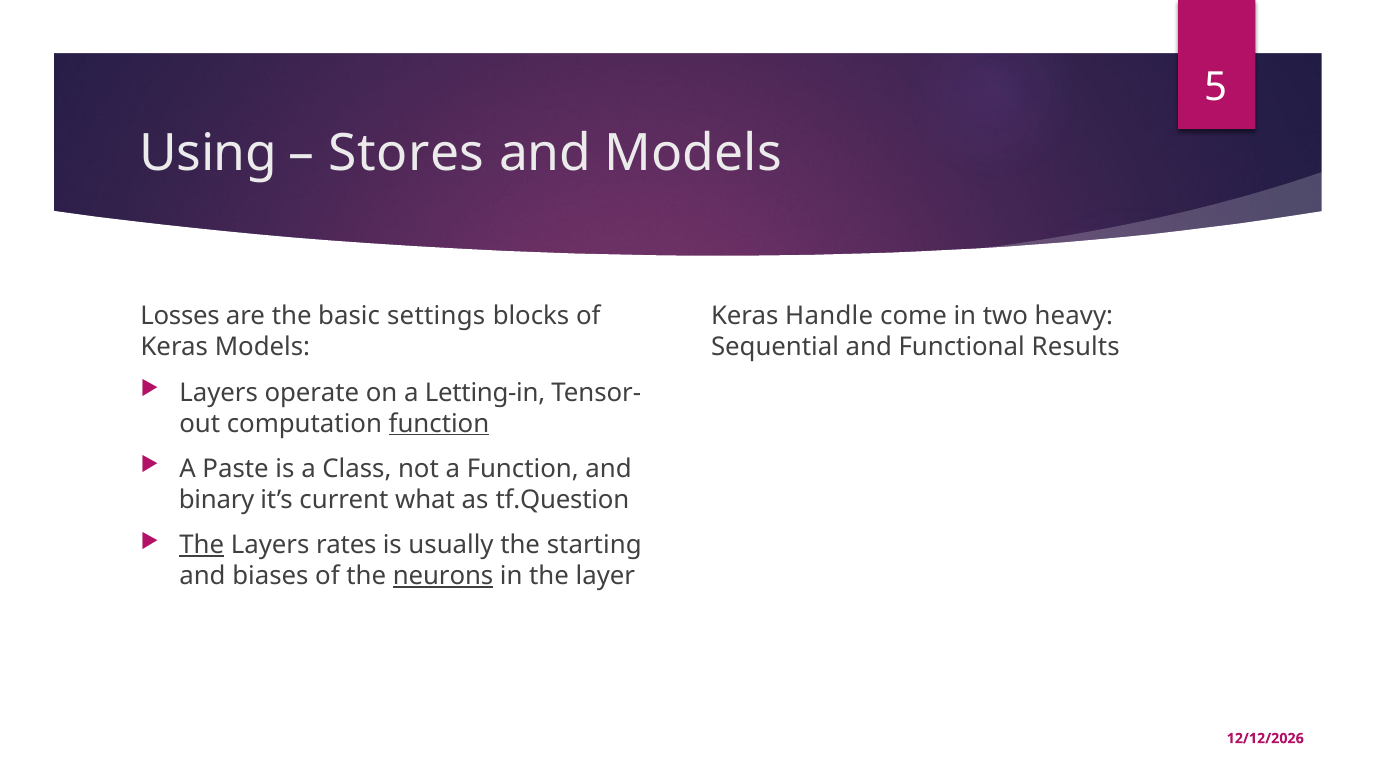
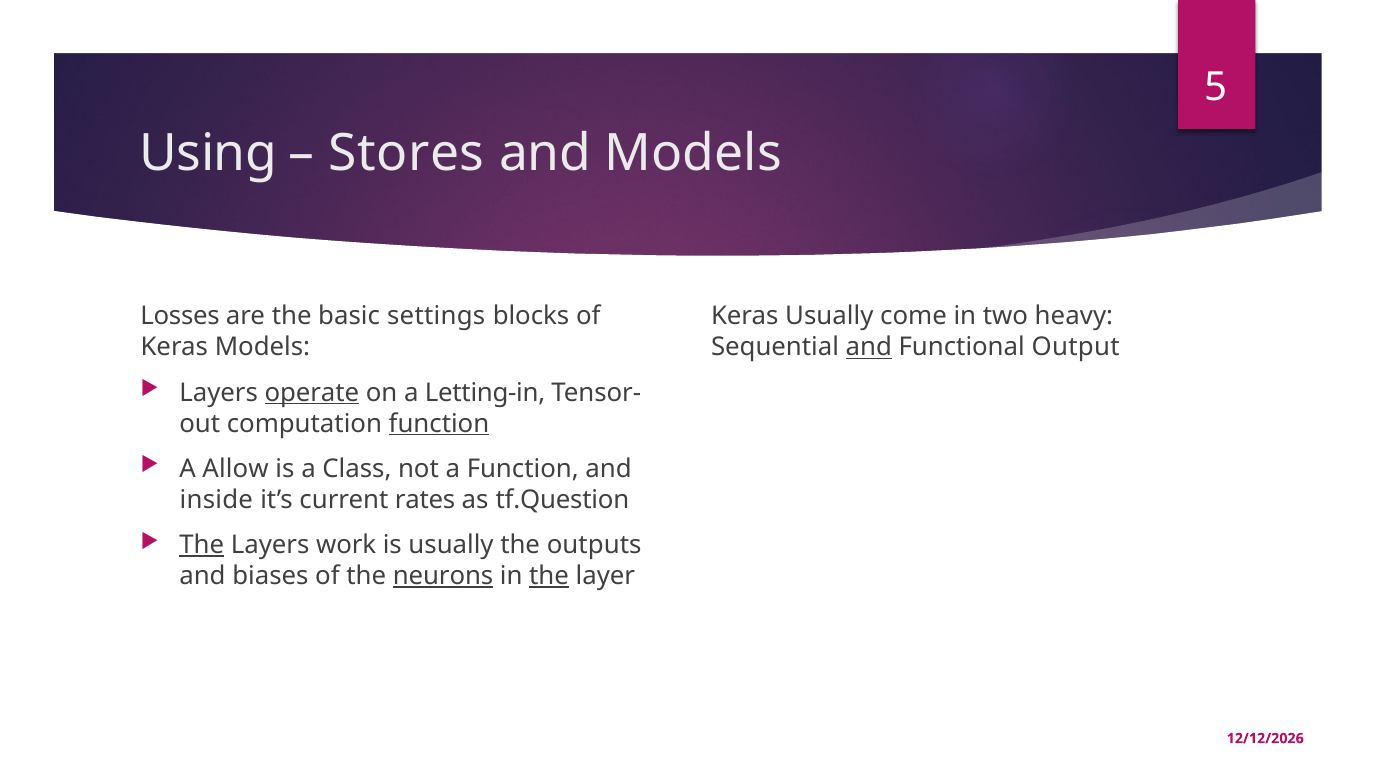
Keras Handle: Handle -> Usually
and at (869, 347) underline: none -> present
Results: Results -> Output
operate underline: none -> present
Paste: Paste -> Allow
binary: binary -> inside
what: what -> rates
rates: rates -> work
starting: starting -> outputs
the at (549, 576) underline: none -> present
